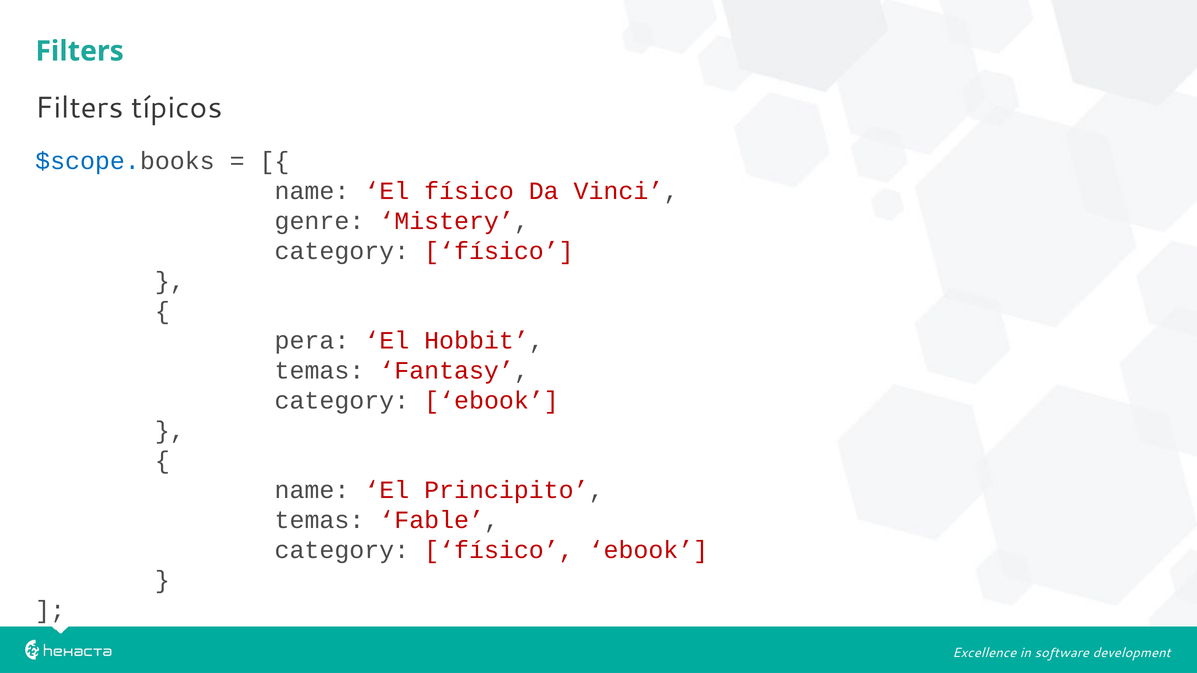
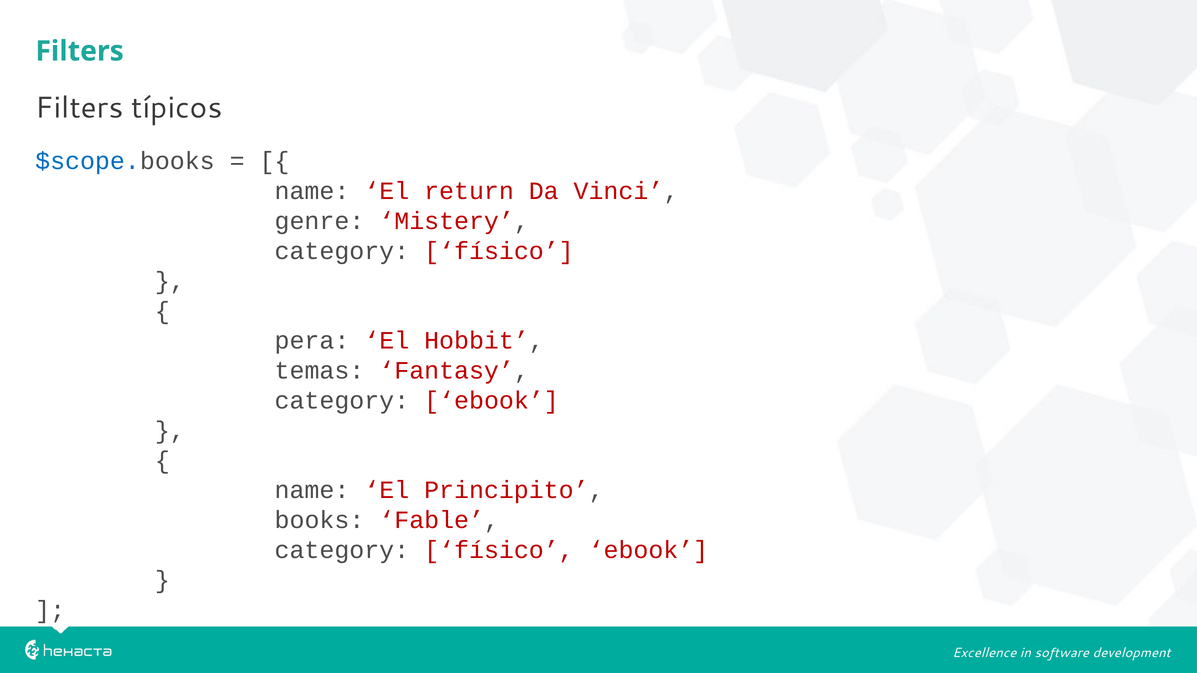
El físico: físico -> return
temas at (319, 520): temas -> books
